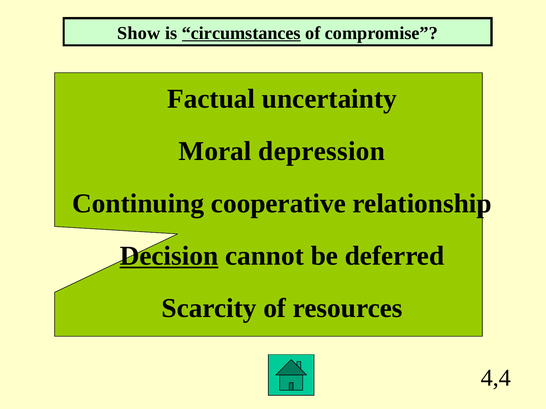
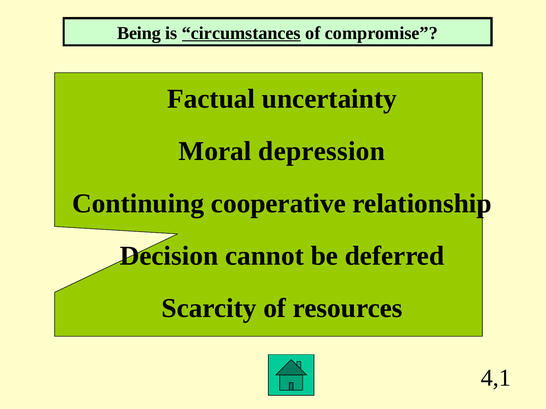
Show: Show -> Being
Decision underline: present -> none
4,4: 4,4 -> 4,1
